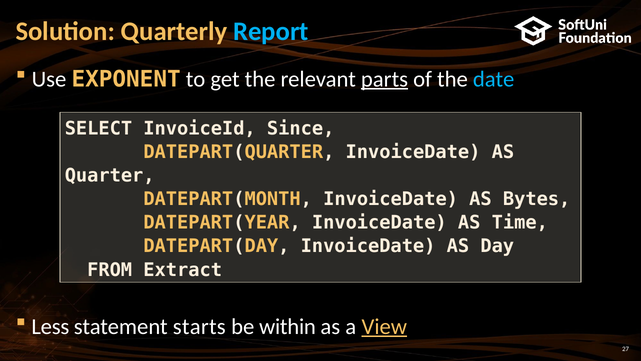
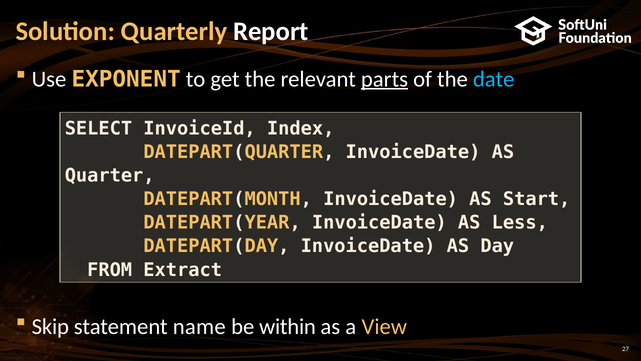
Report colour: light blue -> white
Since: Since -> Index
Bytes: Bytes -> Start
Time: Time -> Less
Less: Less -> Skip
starts: starts -> name
View underline: present -> none
